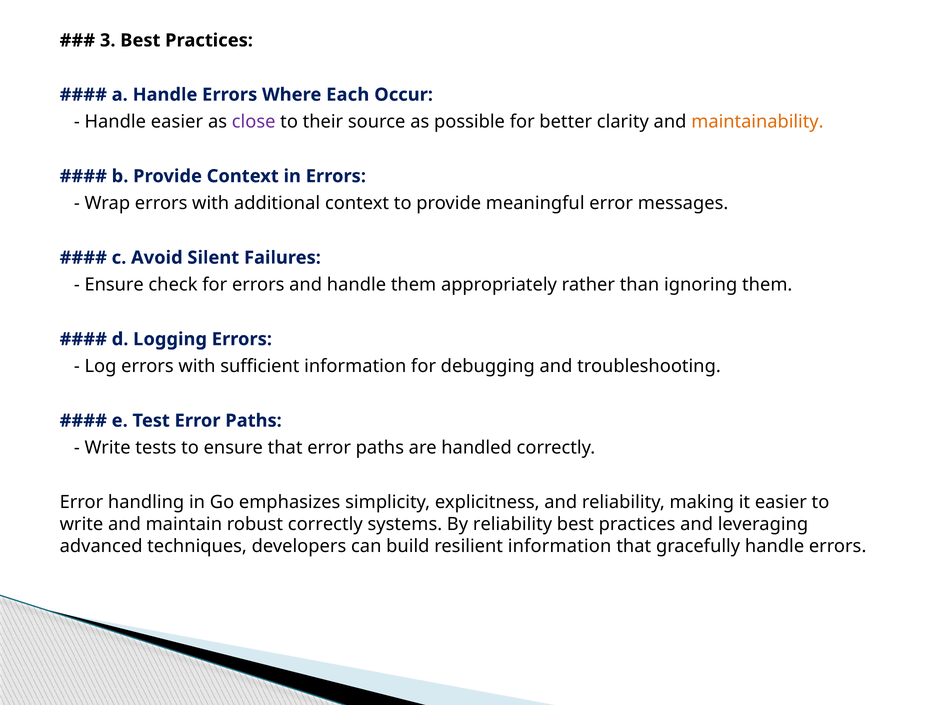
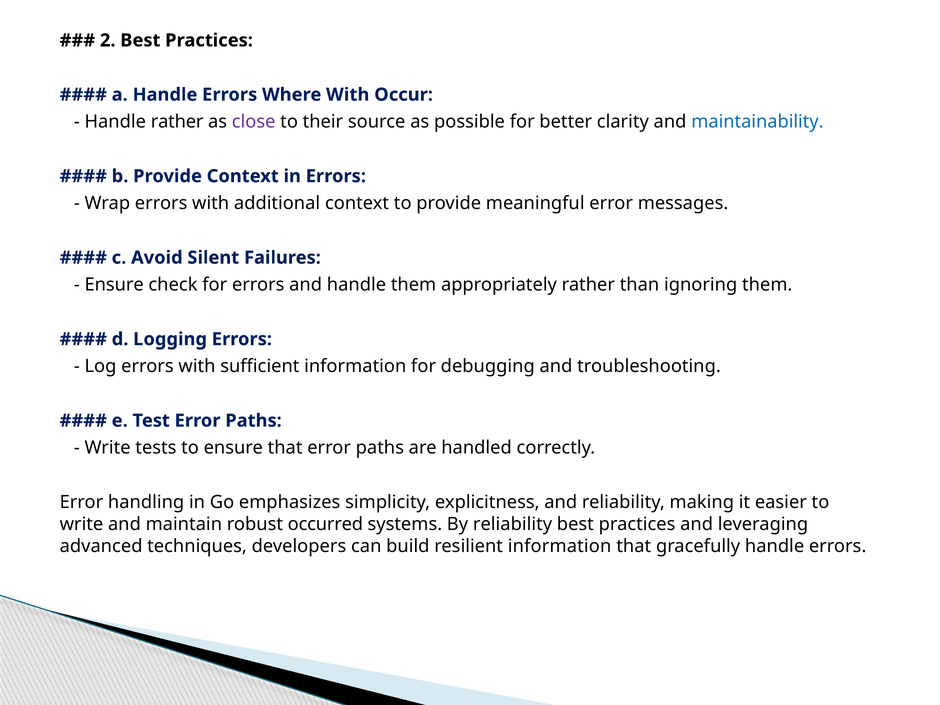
3: 3 -> 2
Where Each: Each -> With
Handle easier: easier -> rather
maintainability colour: orange -> blue
robust correctly: correctly -> occurred
